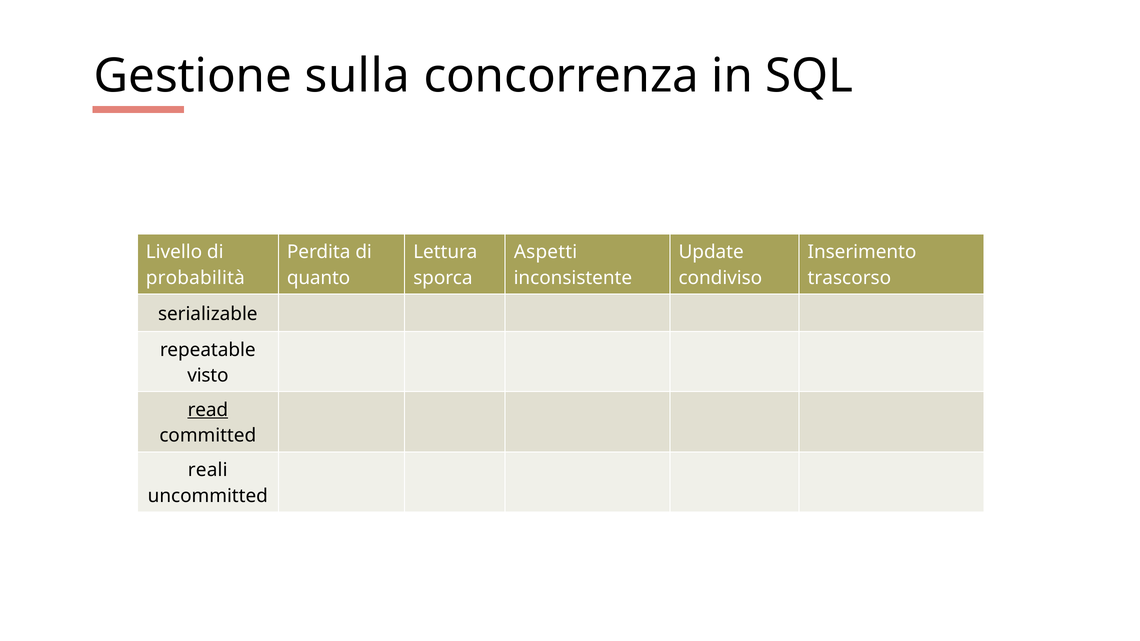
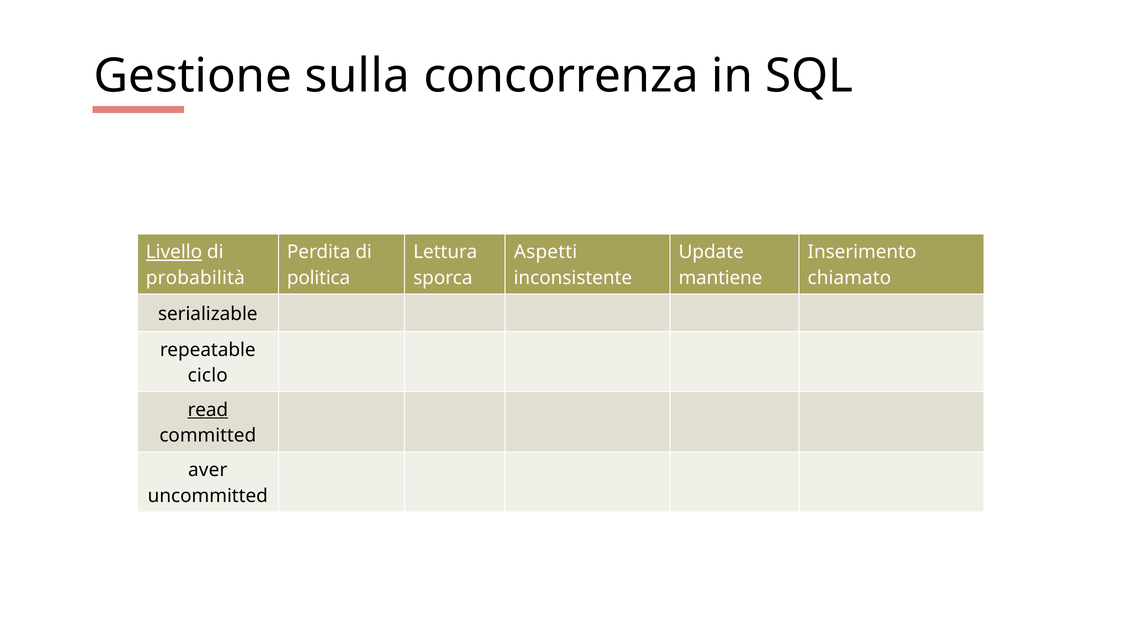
Livello underline: none -> present
quanto: quanto -> politica
condiviso: condiviso -> mantiene
trascorso: trascorso -> chiamato
visto: visto -> ciclo
reali: reali -> aver
